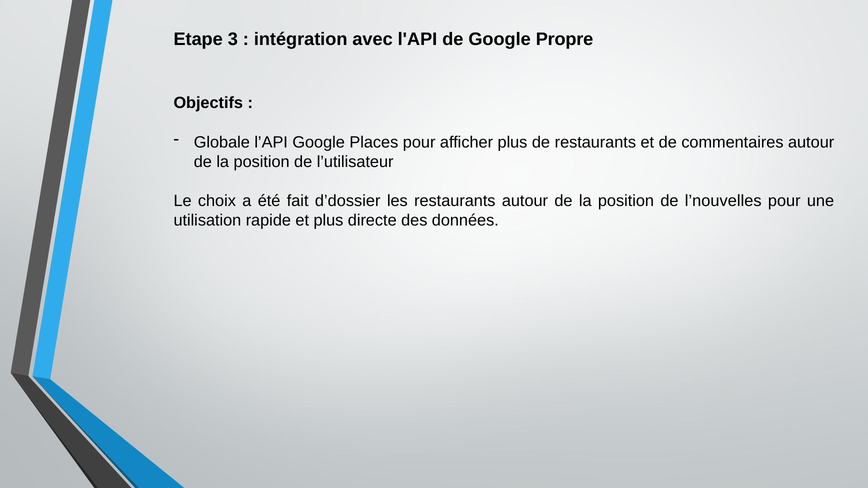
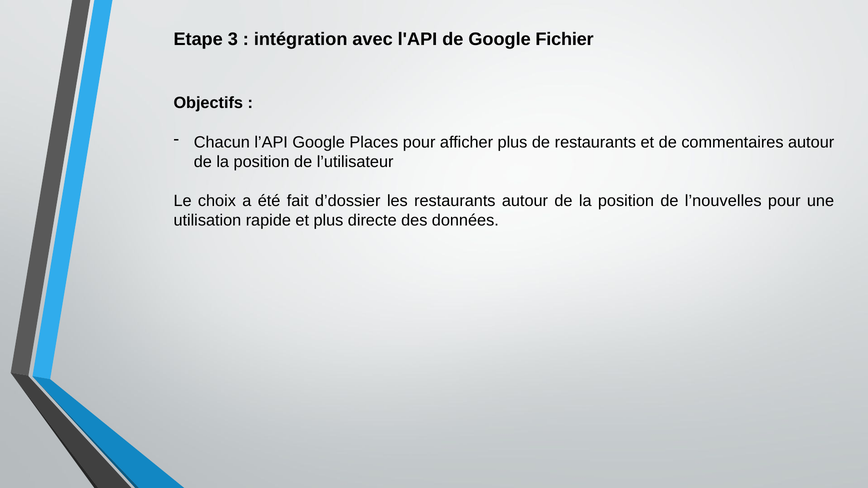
Propre: Propre -> Fichier
Globale: Globale -> Chacun
